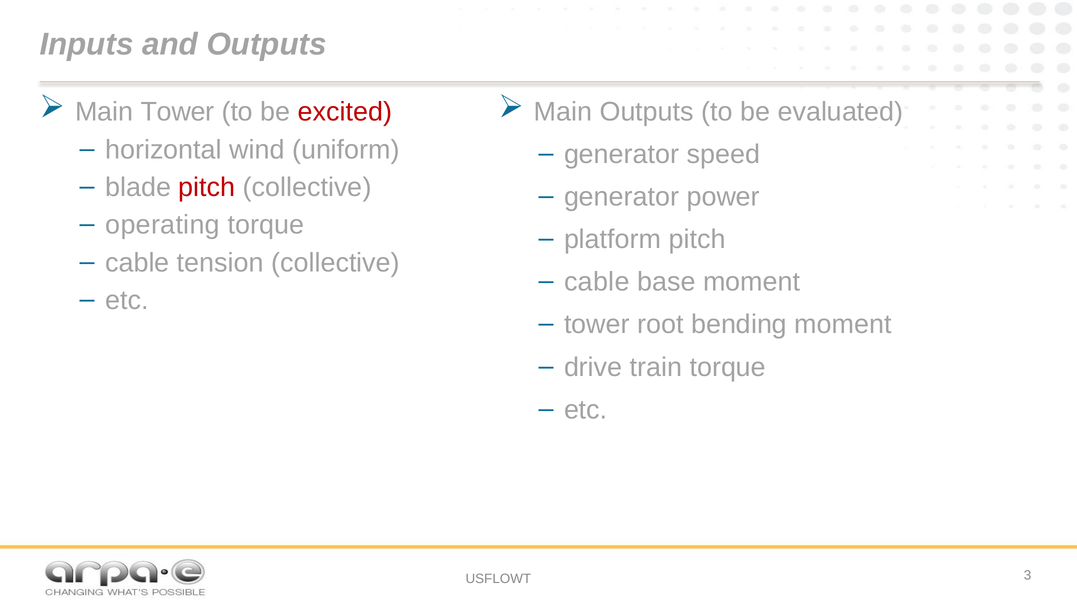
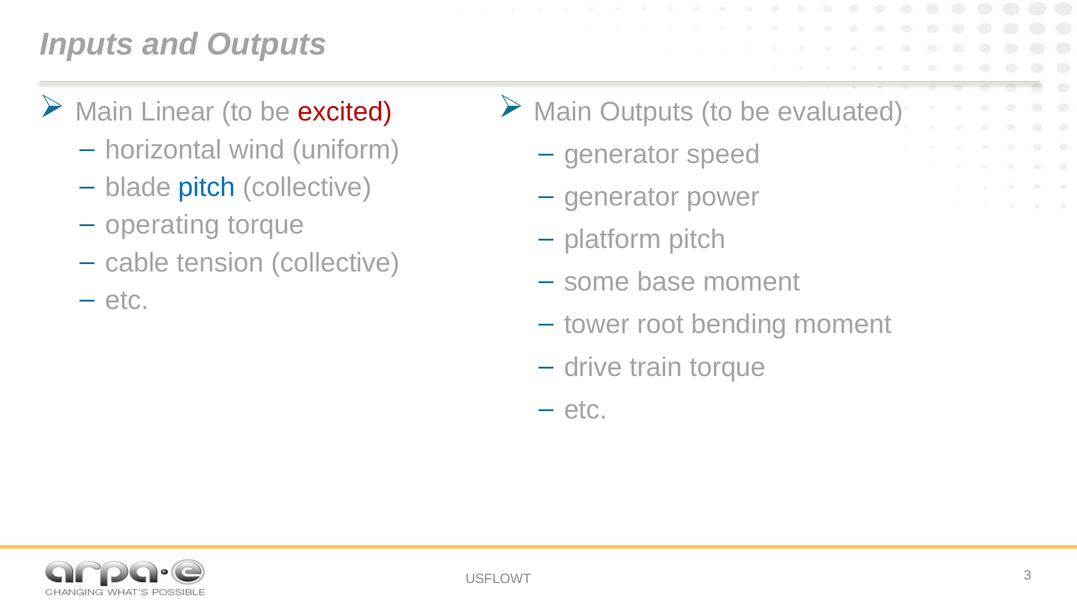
Main Tower: Tower -> Linear
pitch at (207, 187) colour: red -> blue
cable at (597, 282): cable -> some
